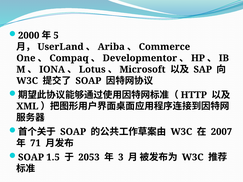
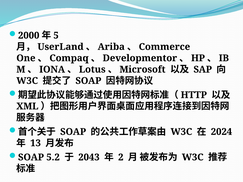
2007: 2007 -> 2024
71: 71 -> 13
1.5: 1.5 -> 5.2
2053: 2053 -> 2043
3: 3 -> 2
